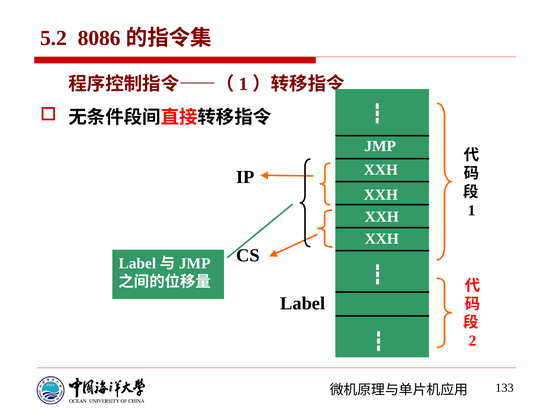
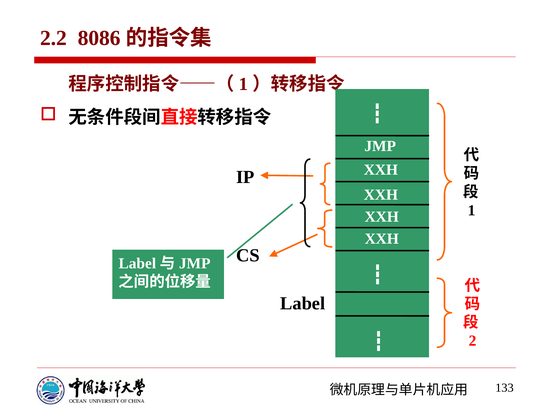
5.2: 5.2 -> 2.2
